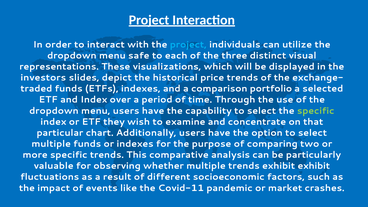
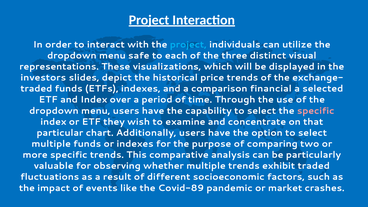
portfolio: portfolio -> financial
specific at (316, 111) colour: light green -> pink
exhibit exhibit: exhibit -> traded
Covid-11: Covid-11 -> Covid-89
